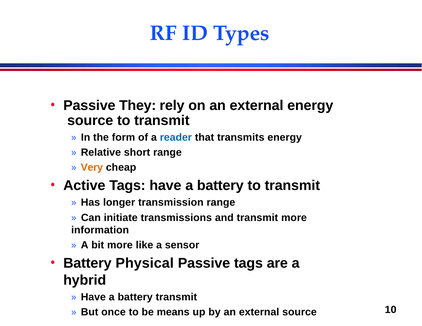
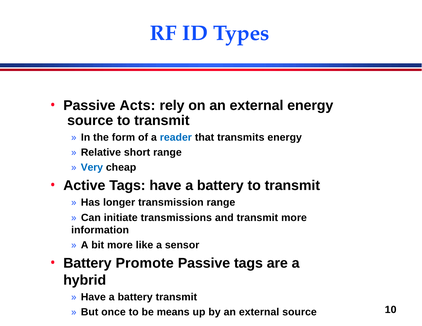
They: They -> Acts
Very colour: orange -> blue
Physical: Physical -> Promote
